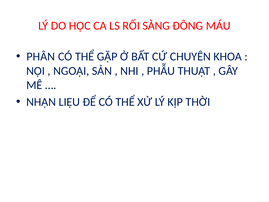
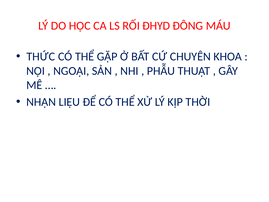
SÀNG: SÀNG -> ĐHYD
PHÂN: PHÂN -> THỨC
